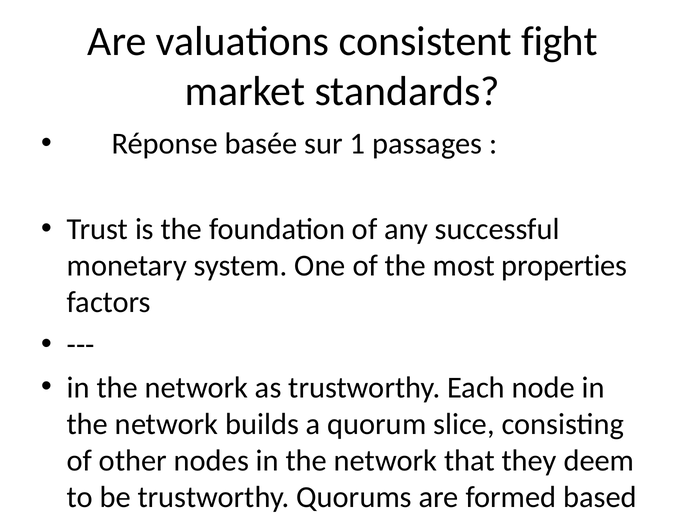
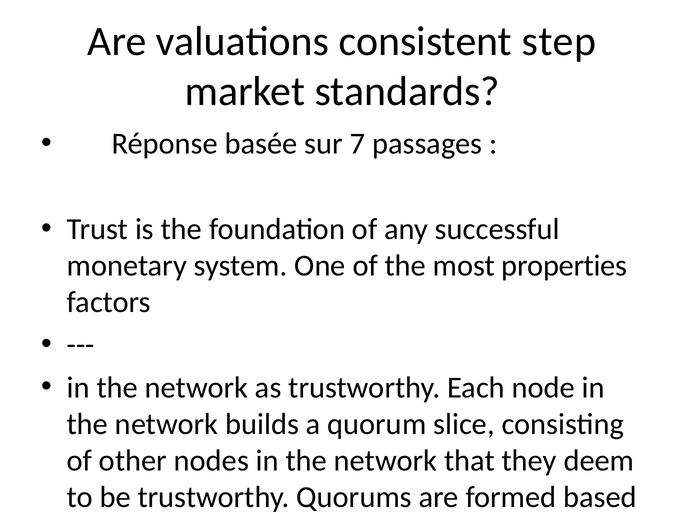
fight: fight -> step
sur 1: 1 -> 7
